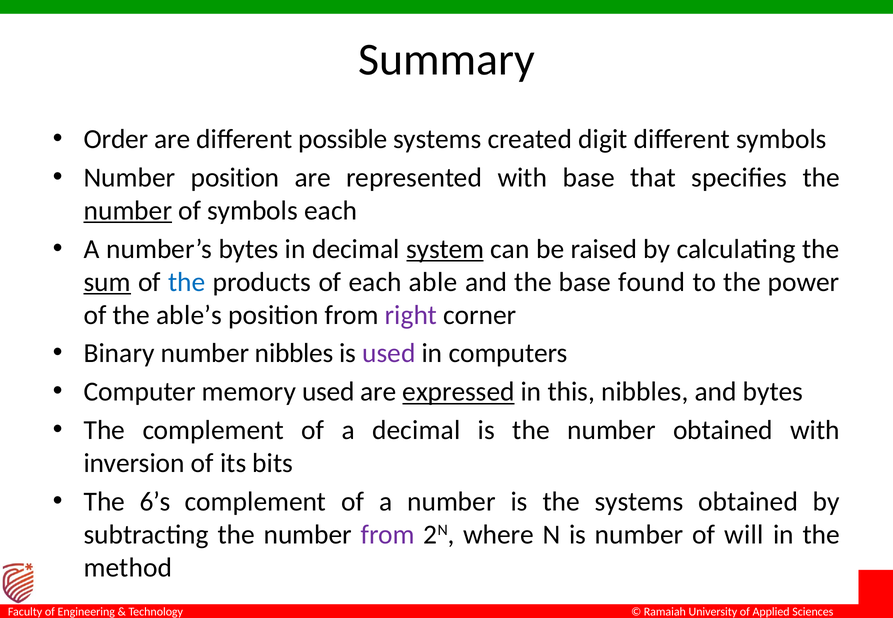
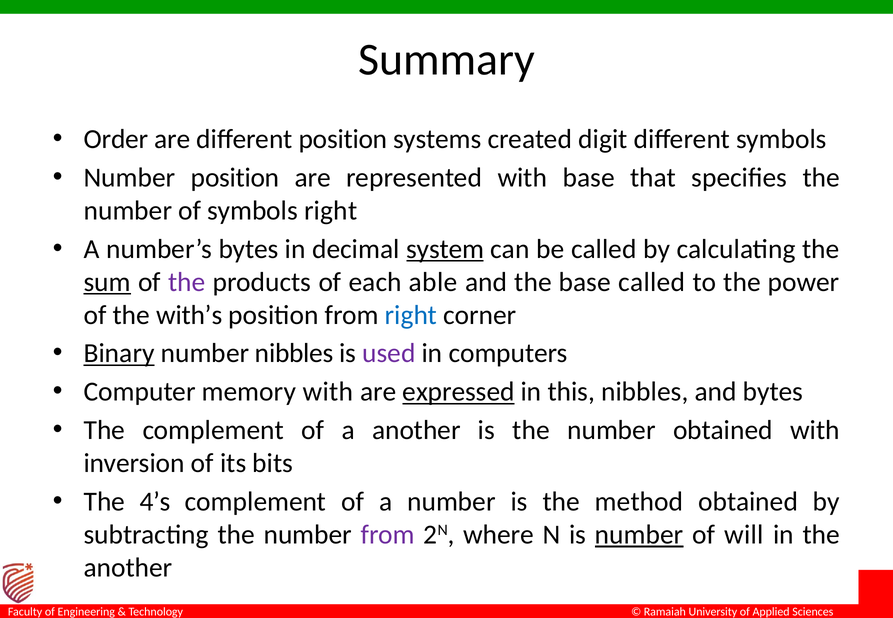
different possible: possible -> position
number at (128, 211) underline: present -> none
symbols each: each -> right
be raised: raised -> called
the at (187, 282) colour: blue -> purple
base found: found -> called
able’s: able’s -> with’s
right at (411, 315) colour: purple -> blue
Binary underline: none -> present
memory used: used -> with
a decimal: decimal -> another
6’s: 6’s -> 4’s
the systems: systems -> method
number at (639, 535) underline: none -> present
method at (128, 568): method -> another
